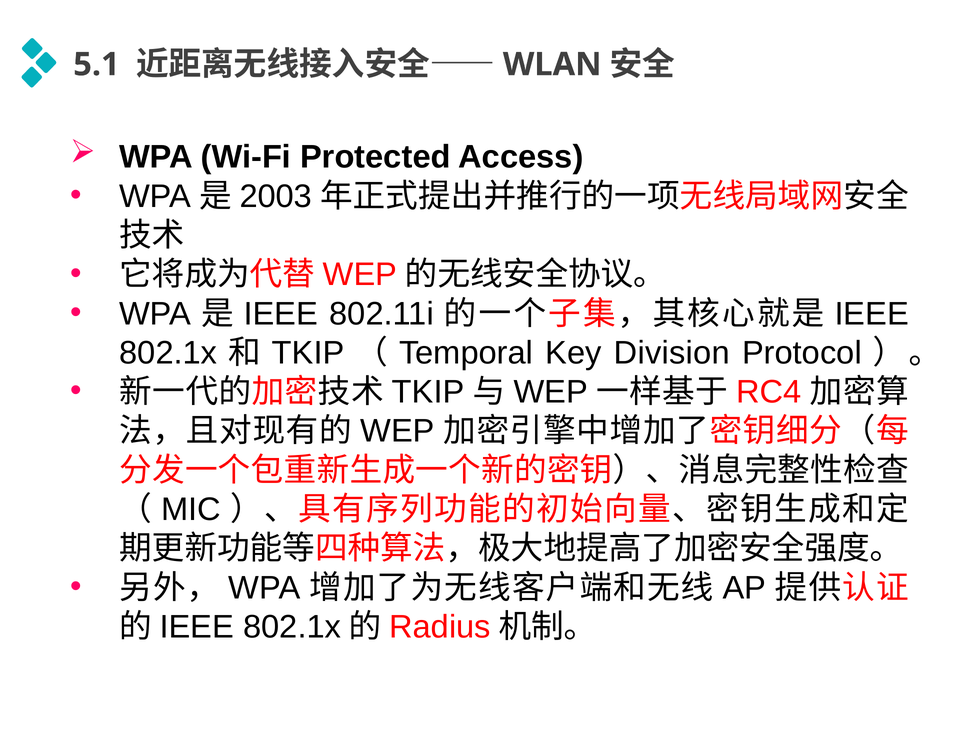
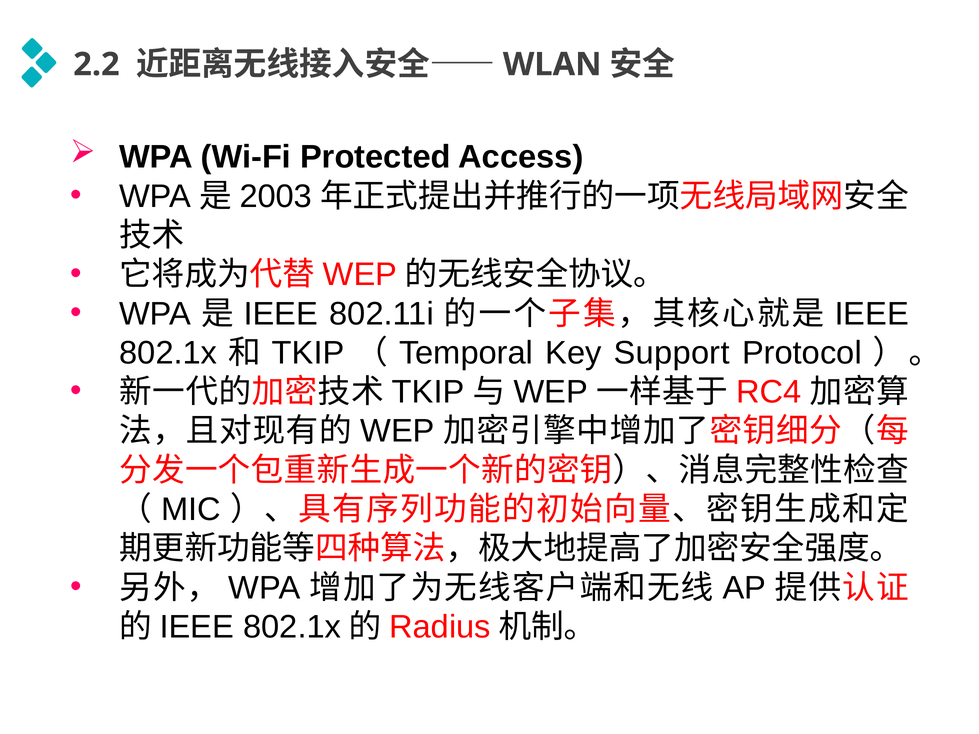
5.1: 5.1 -> 2.2
Division: Division -> Support
